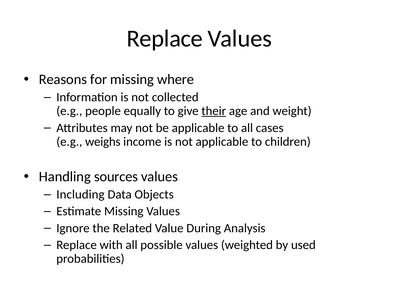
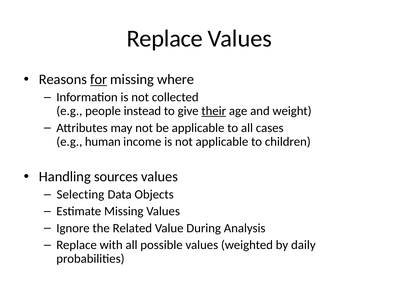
for underline: none -> present
equally: equally -> instead
weighs: weighs -> human
Including: Including -> Selecting
used: used -> daily
